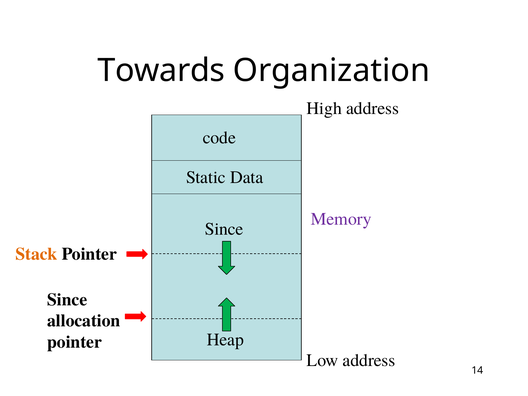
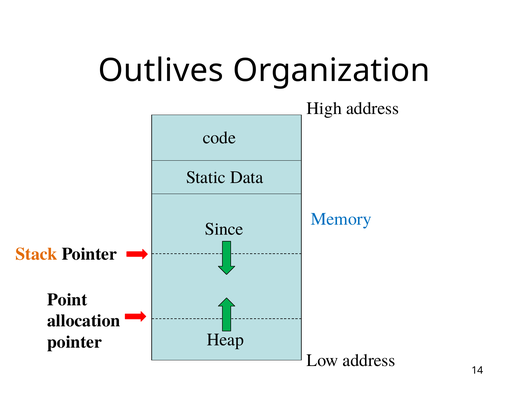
Towards: Towards -> Outlives
Memory colour: purple -> blue
Since at (67, 300): Since -> Point
